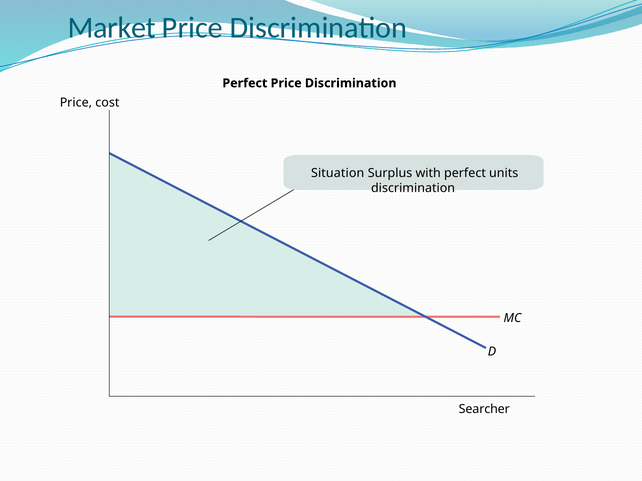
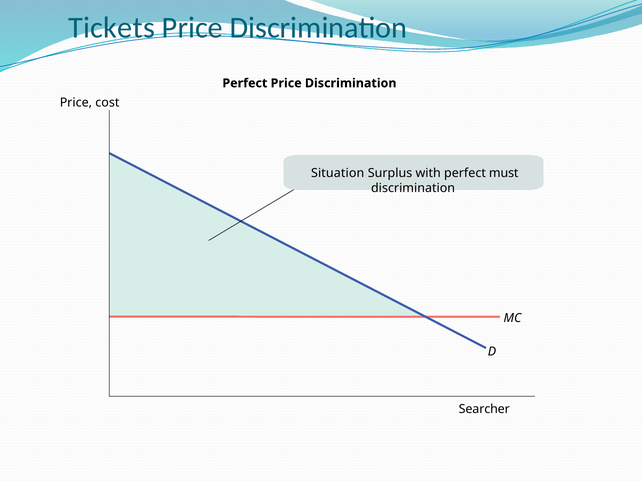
Market: Market -> Tickets
units: units -> must
